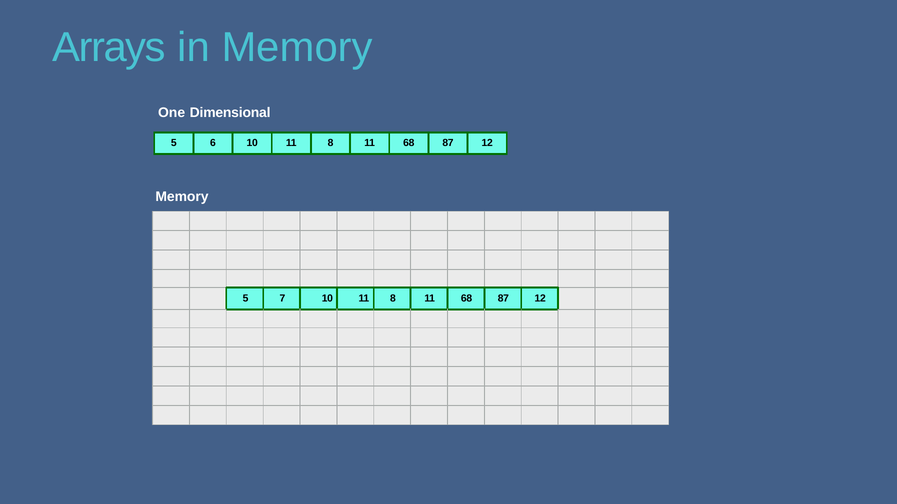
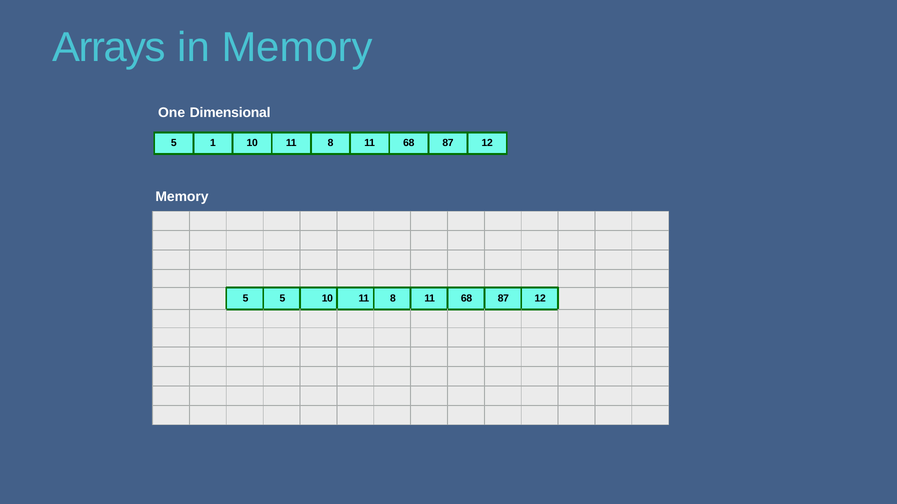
6: 6 -> 1
5 7: 7 -> 5
